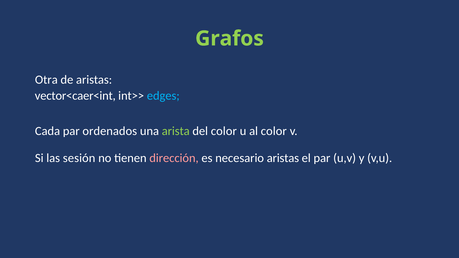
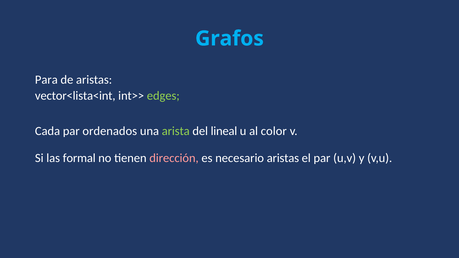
Grafos colour: light green -> light blue
Otra: Otra -> Para
vector<caer<int: vector<caer<int -> vector<lista<int
edges colour: light blue -> light green
del color: color -> lineal
sesión: sesión -> formal
